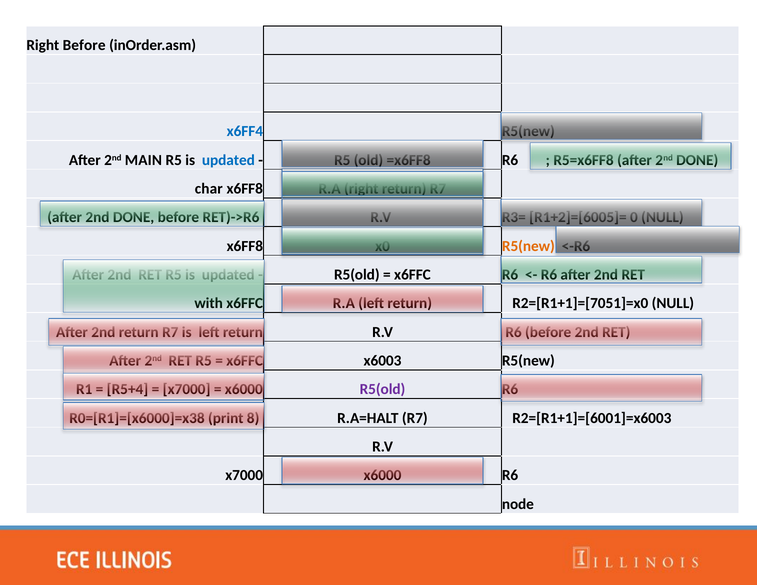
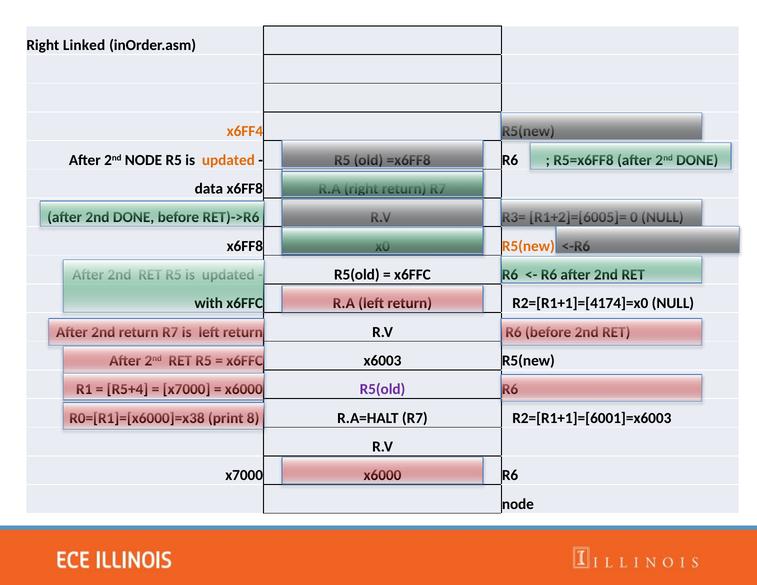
Right Before: Before -> Linked
x6FF4 colour: blue -> orange
2nd MAIN: MAIN -> NODE
updated at (228, 160) colour: blue -> orange
char: char -> data
R2=[R1+1]=[7051]=x0: R2=[R1+1]=[7051]=x0 -> R2=[R1+1]=[4174]=x0
